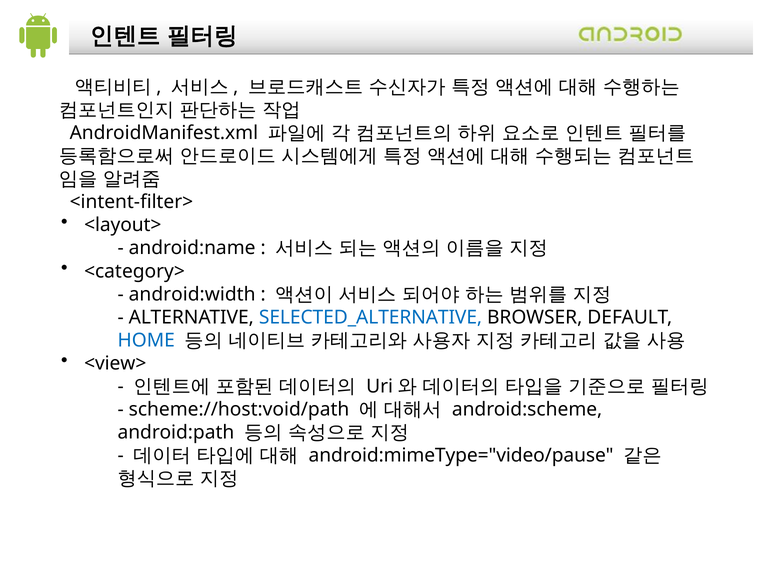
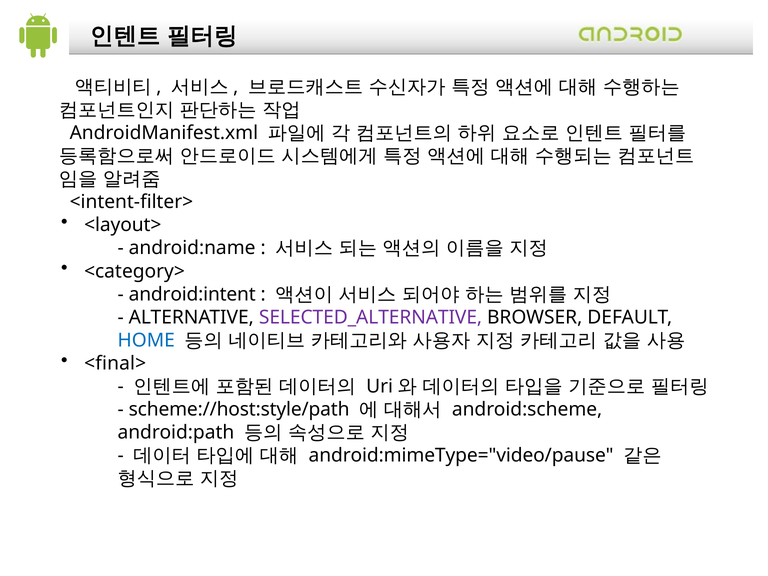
android:width: android:width -> android:intent
SELECTED_ALTERNATIVE colour: blue -> purple
<view>: <view> -> <final>
scheme://host:void/path: scheme://host:void/path -> scheme://host:style/path
